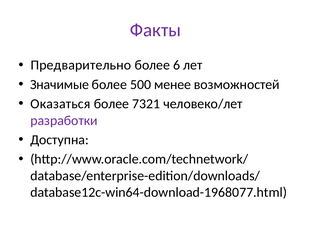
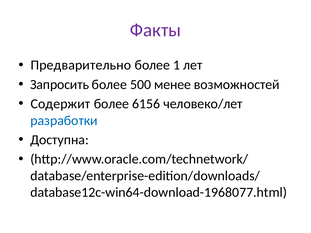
6: 6 -> 1
Значимые: Значимые -> Запросить
Оказаться: Оказаться -> Содержит
7321: 7321 -> 6156
разработки colour: purple -> blue
